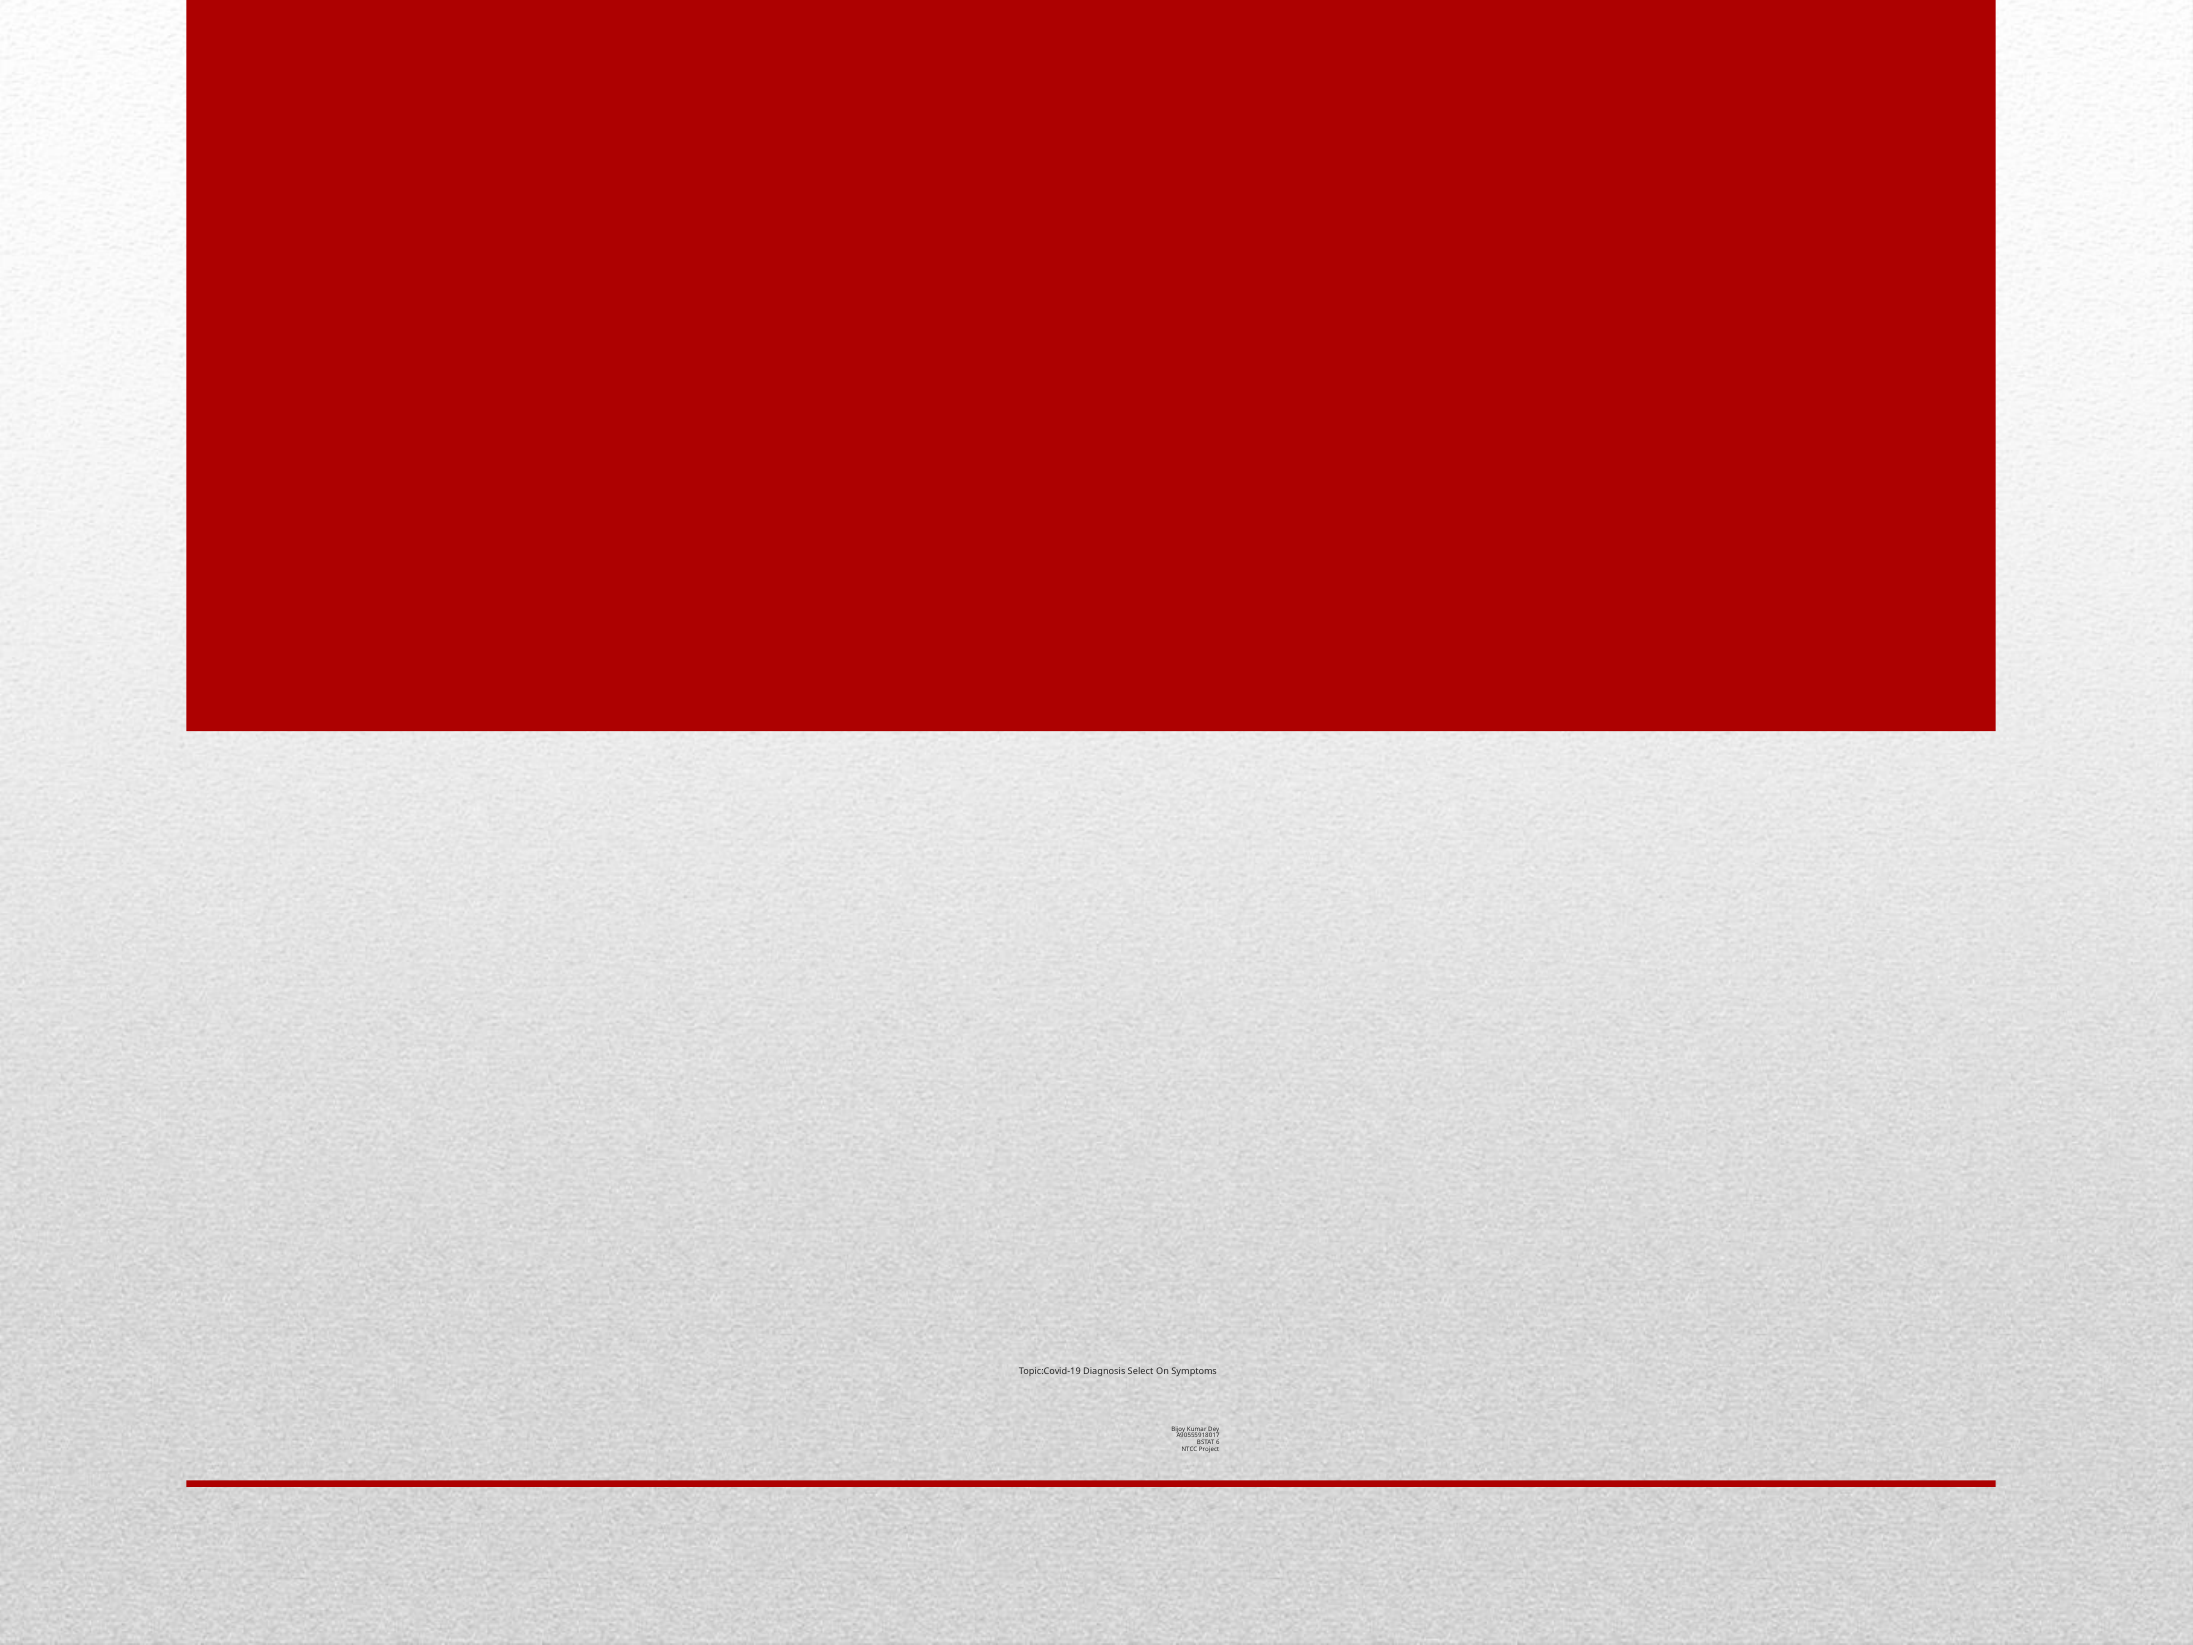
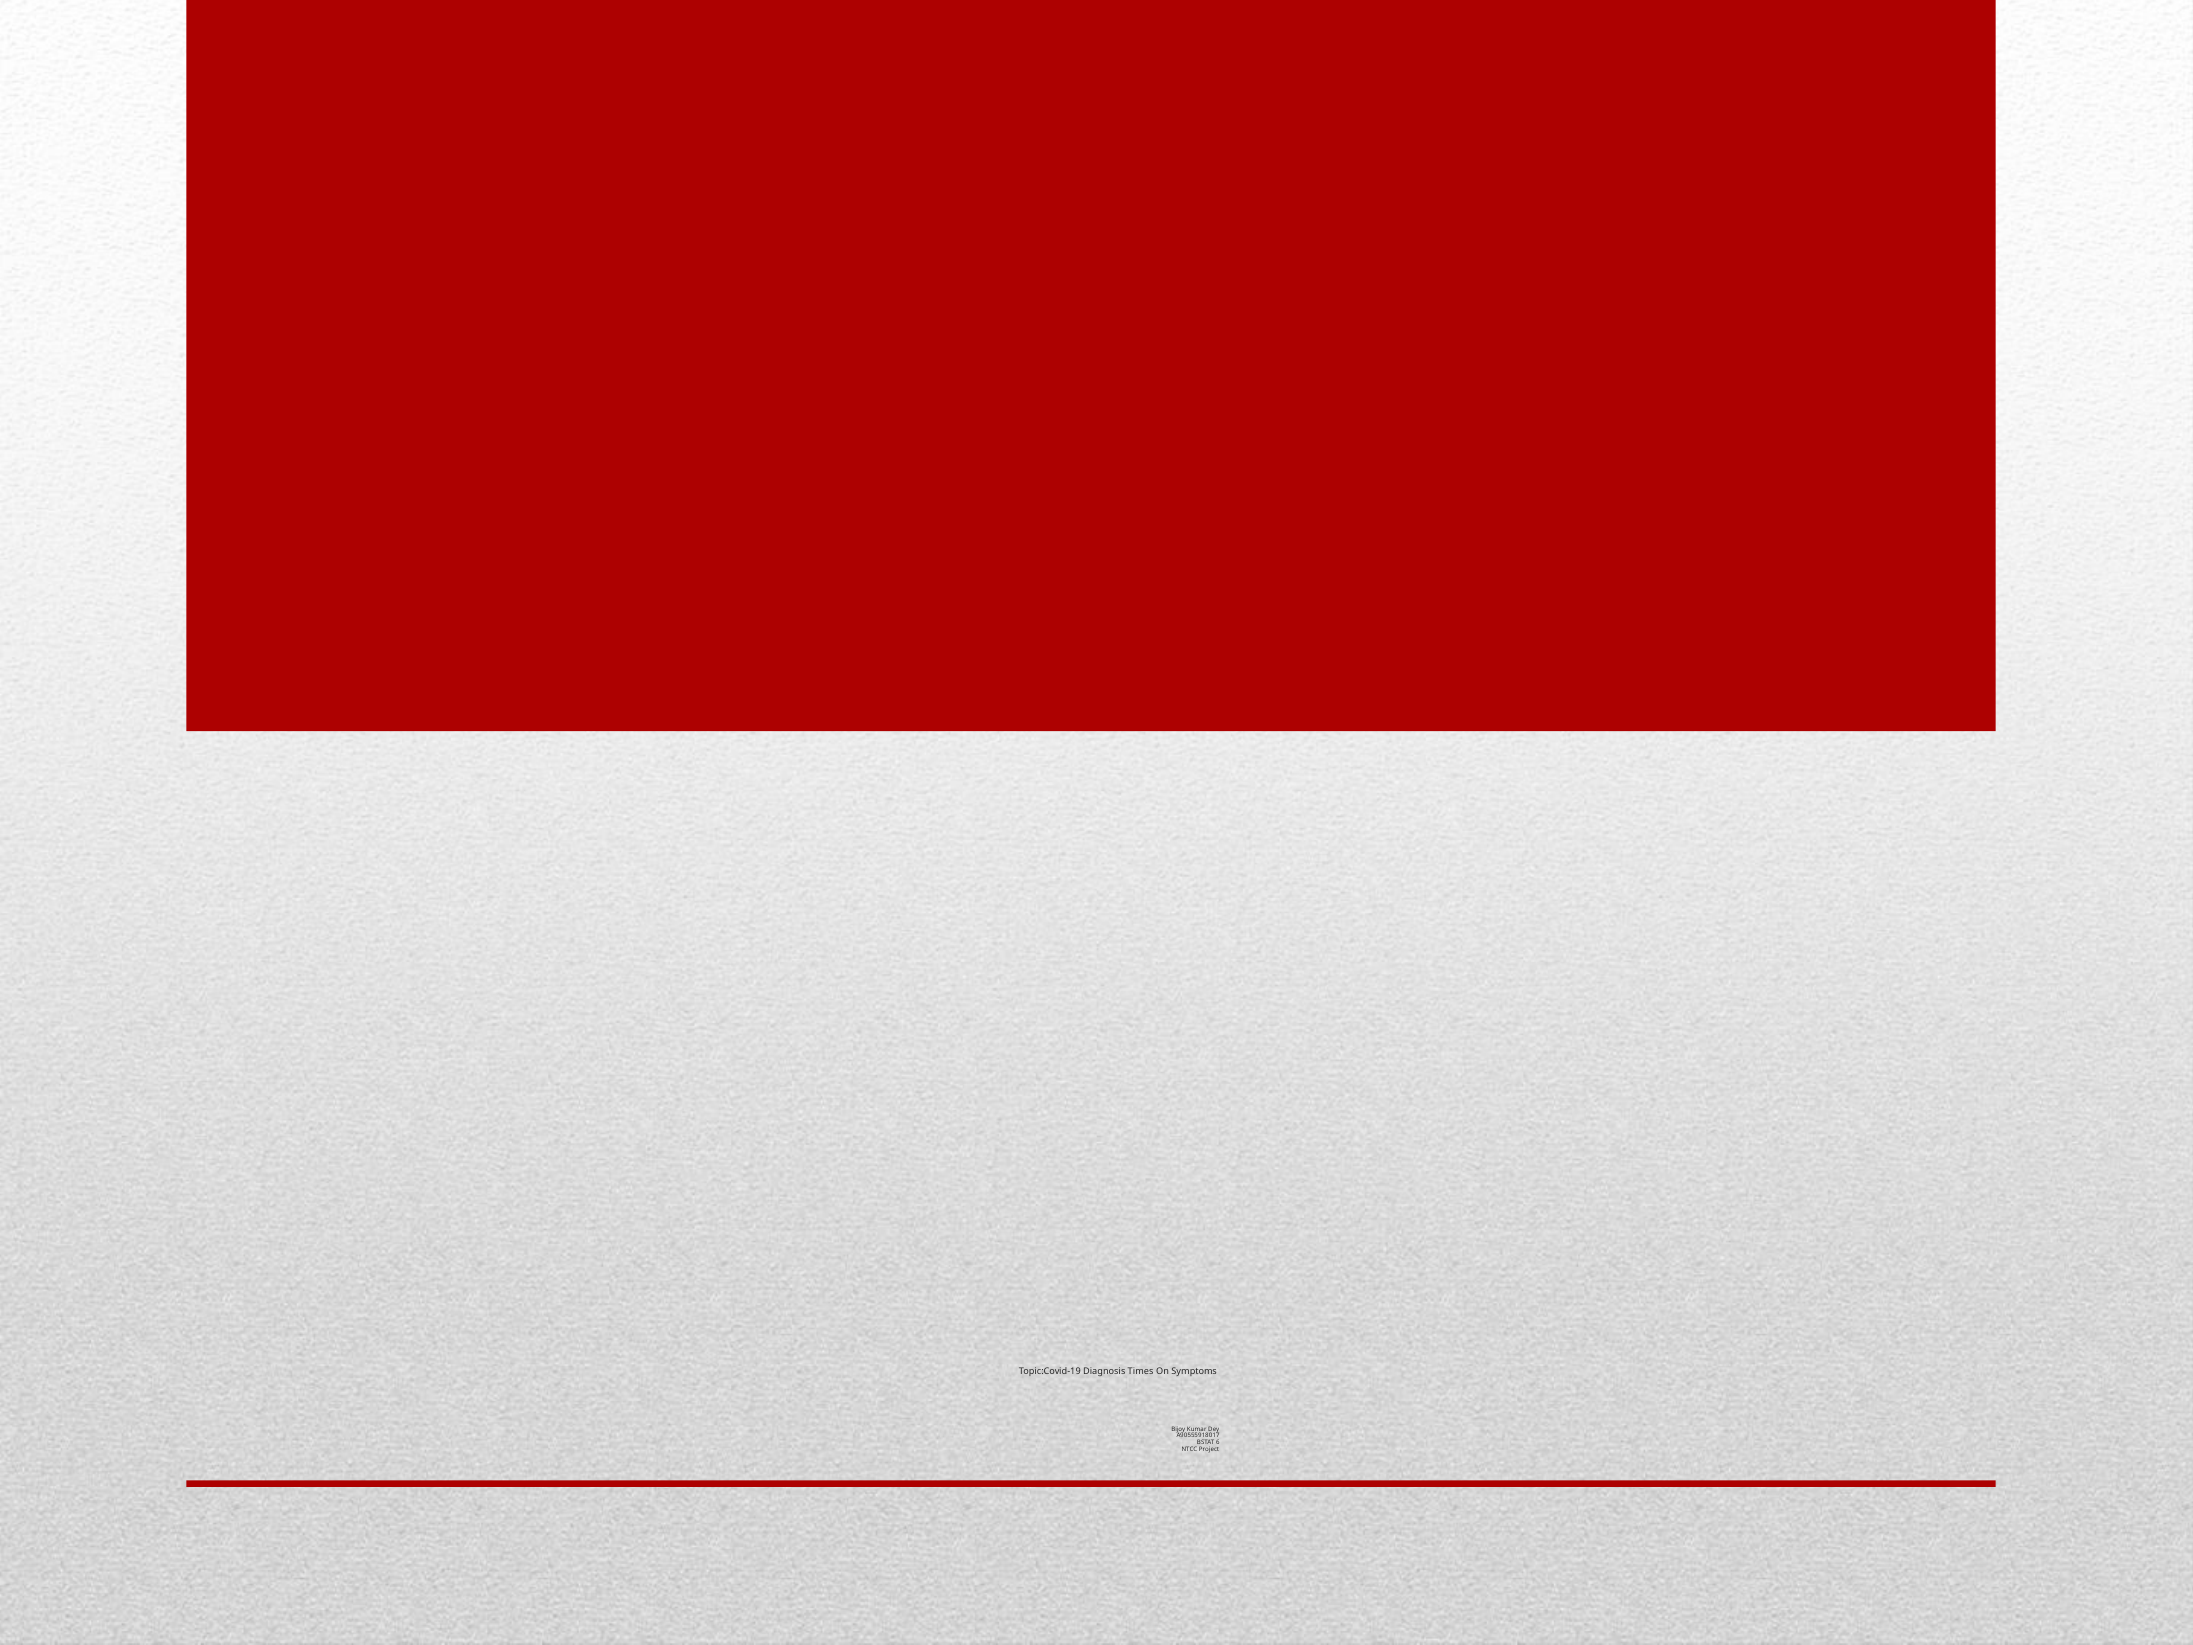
Select: Select -> Times
